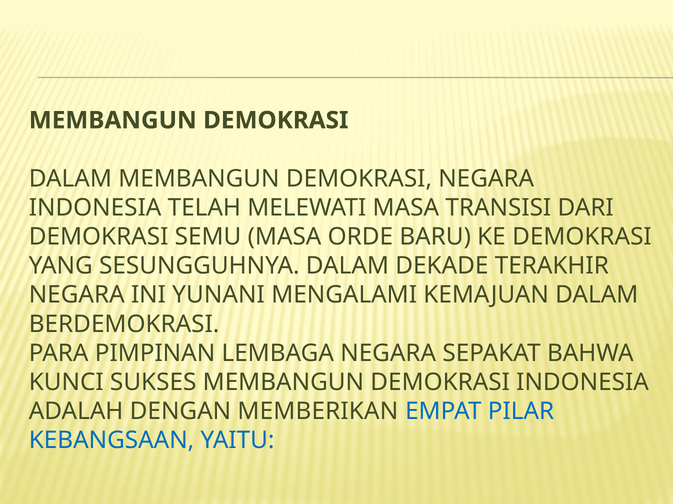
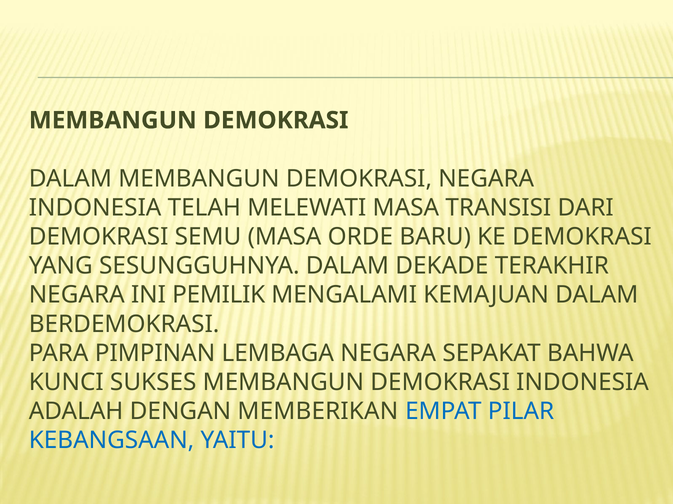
YUNANI: YUNANI -> PEMILIK
